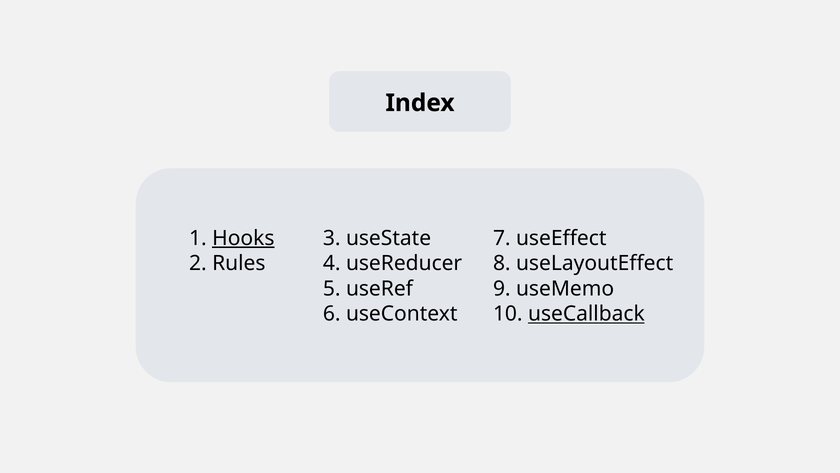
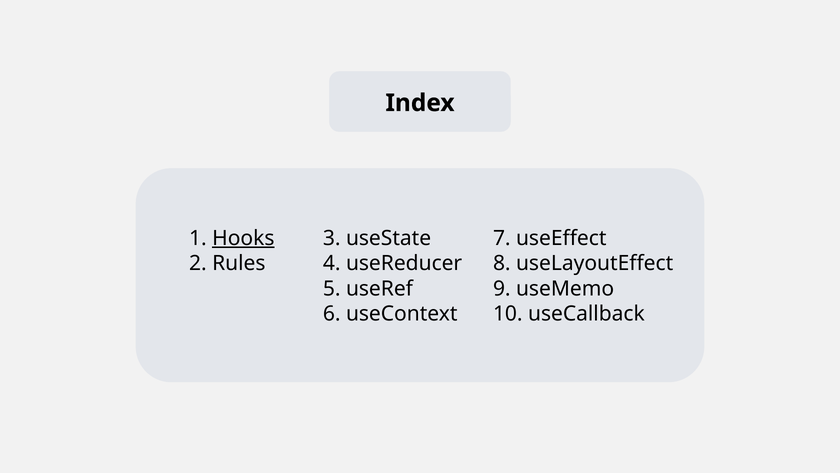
useCallback underline: present -> none
